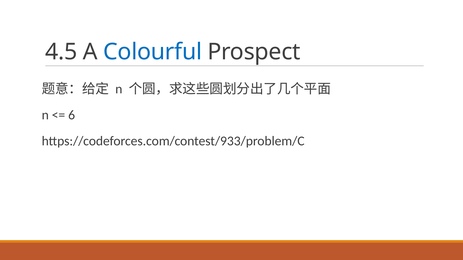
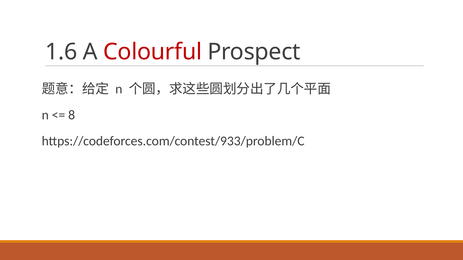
4.5: 4.5 -> 1.6
Colourful colour: blue -> red
6: 6 -> 8
